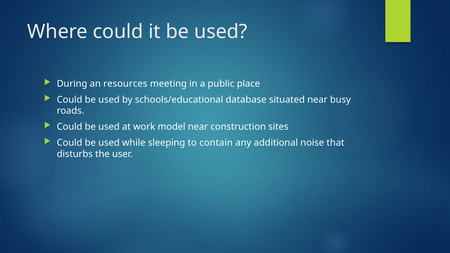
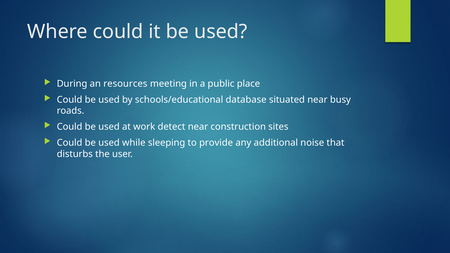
model: model -> detect
contain: contain -> provide
